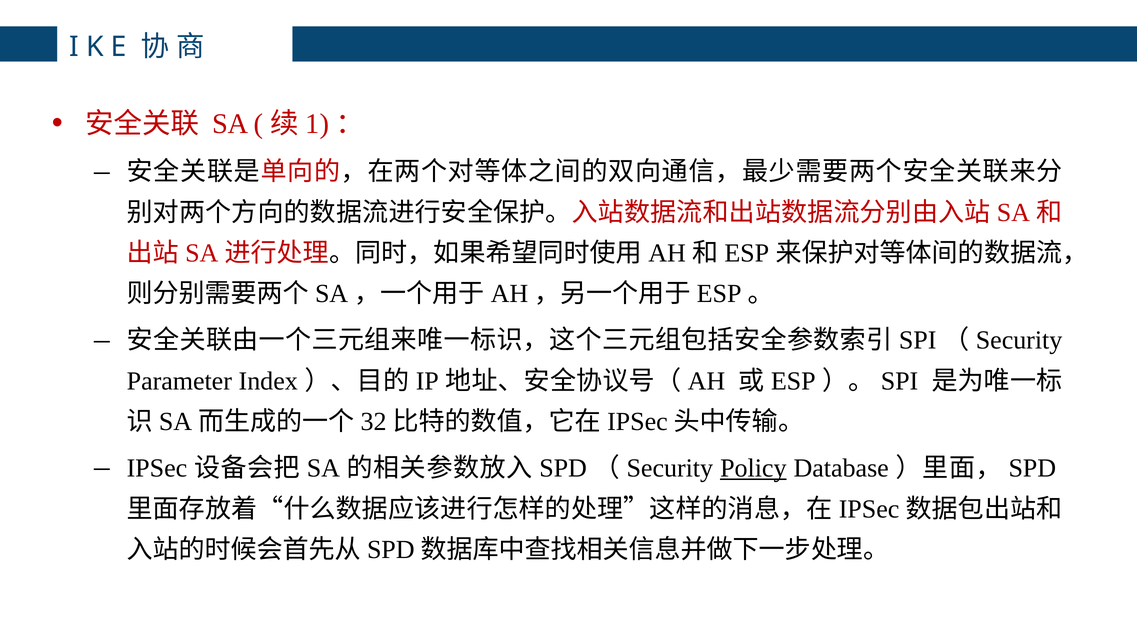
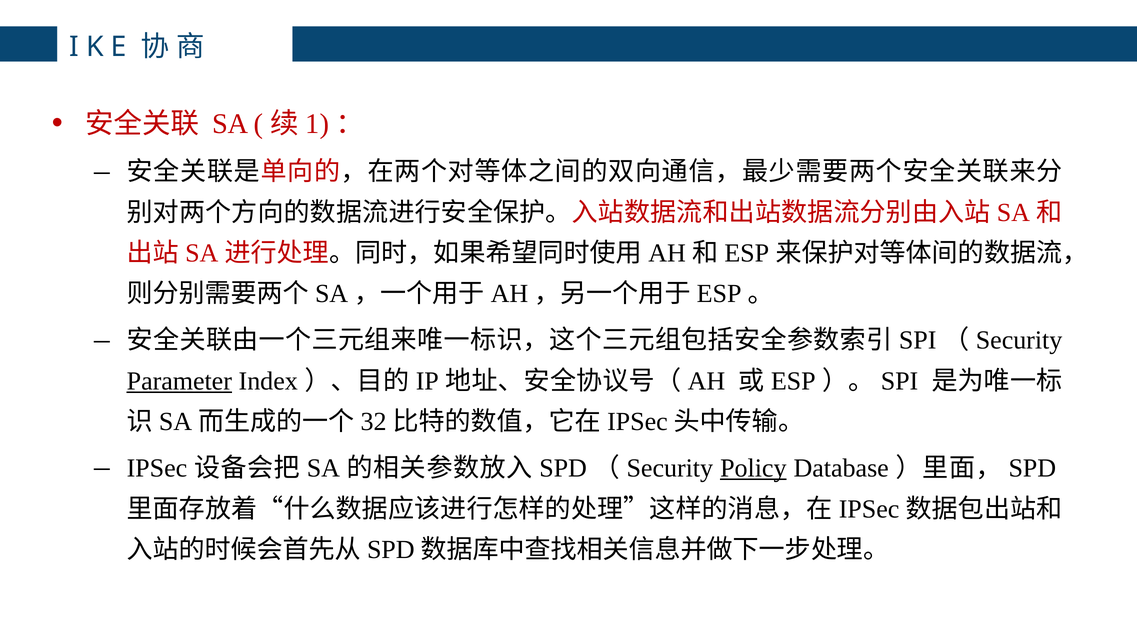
Parameter underline: none -> present
